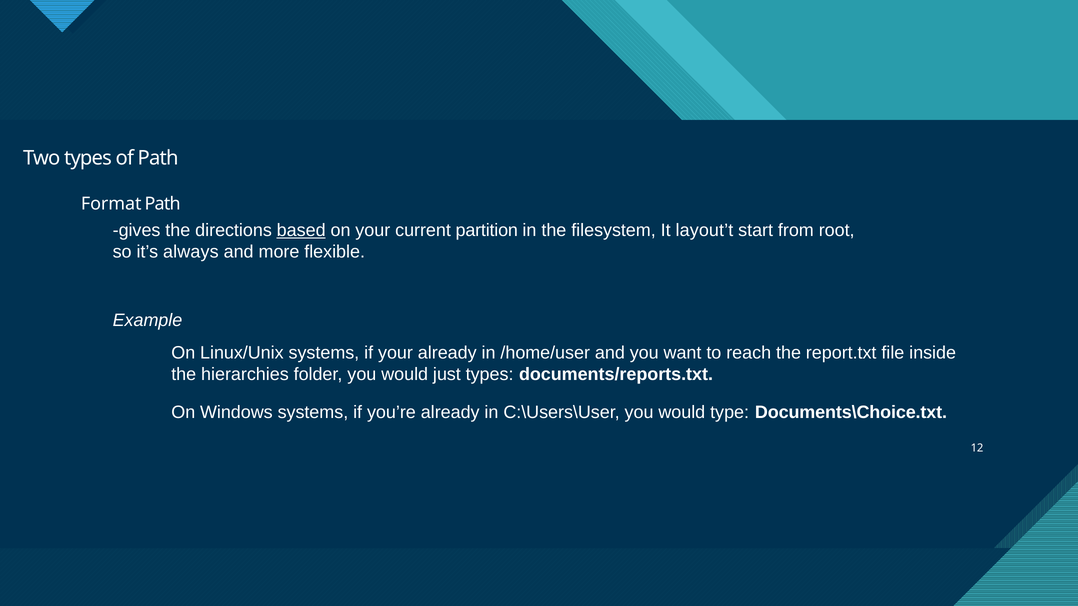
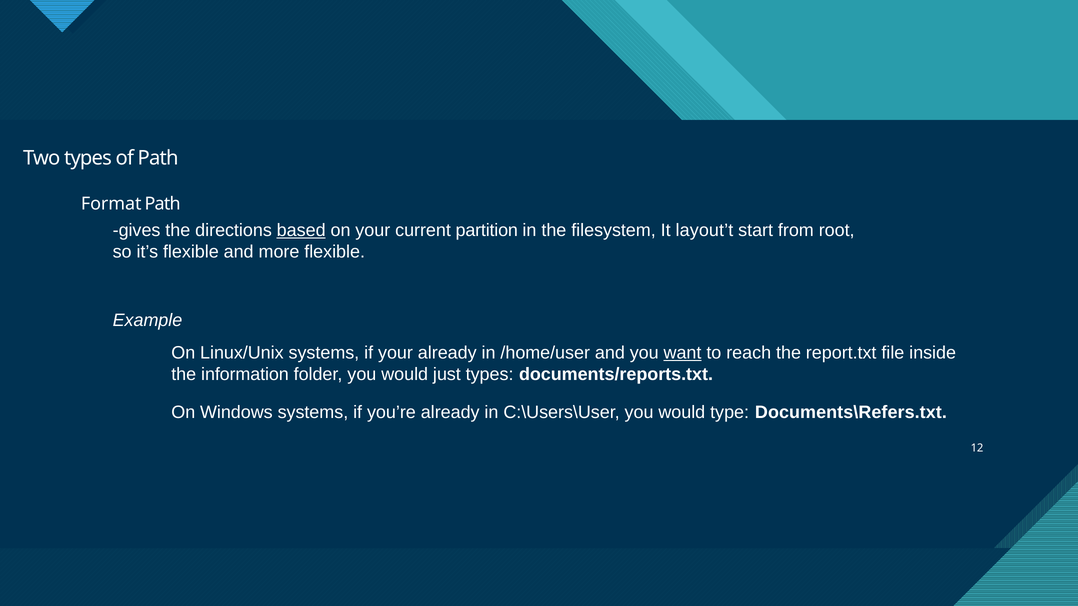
it’s always: always -> flexible
want underline: none -> present
hierarchies: hierarchies -> information
Documents\Choice.txt: Documents\Choice.txt -> Documents\Refers.txt
